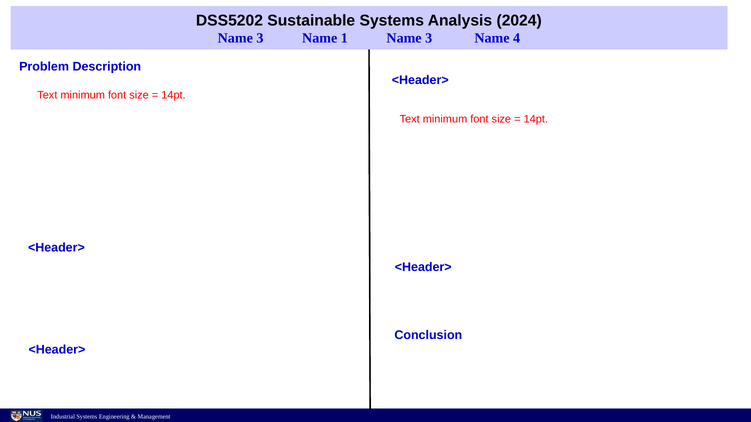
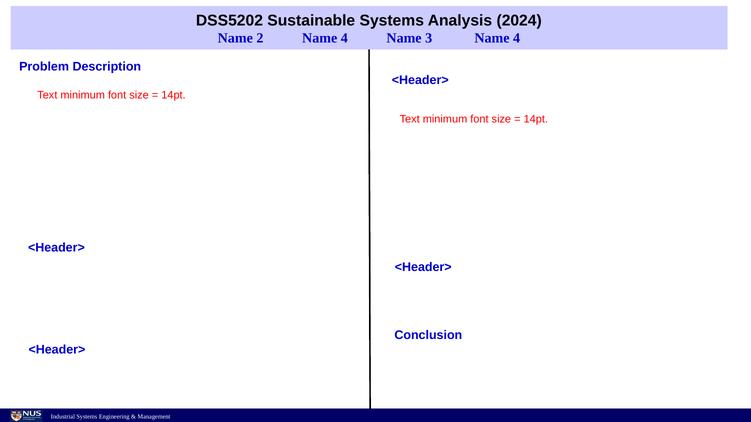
3 at (260, 38): 3 -> 2
1 at (344, 38): 1 -> 4
